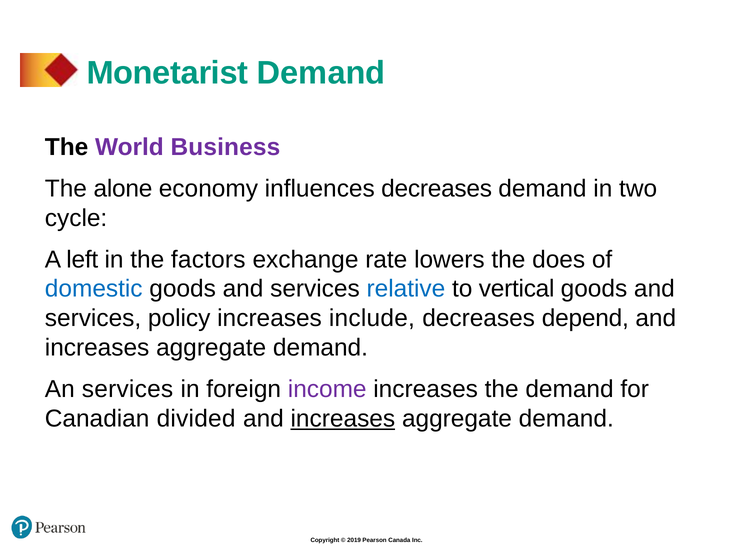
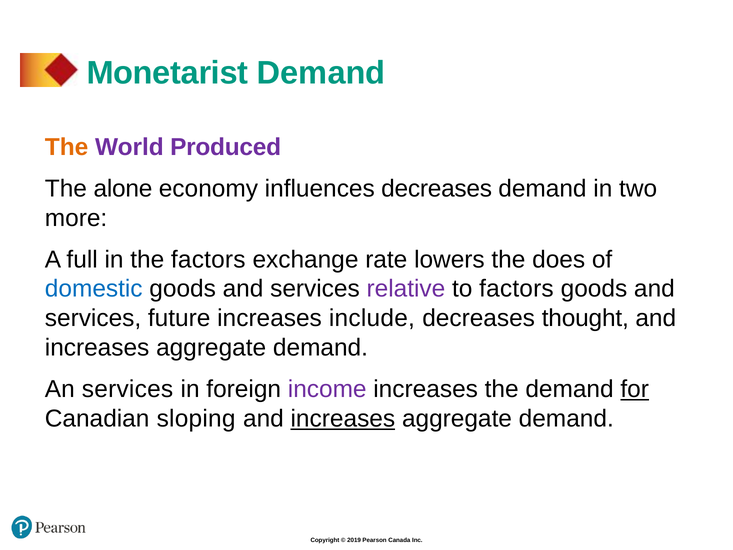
The at (67, 147) colour: black -> orange
Business: Business -> Produced
cycle: cycle -> more
left: left -> full
relative colour: blue -> purple
to vertical: vertical -> factors
policy: policy -> future
depend: depend -> thought
for underline: none -> present
divided: divided -> sloping
